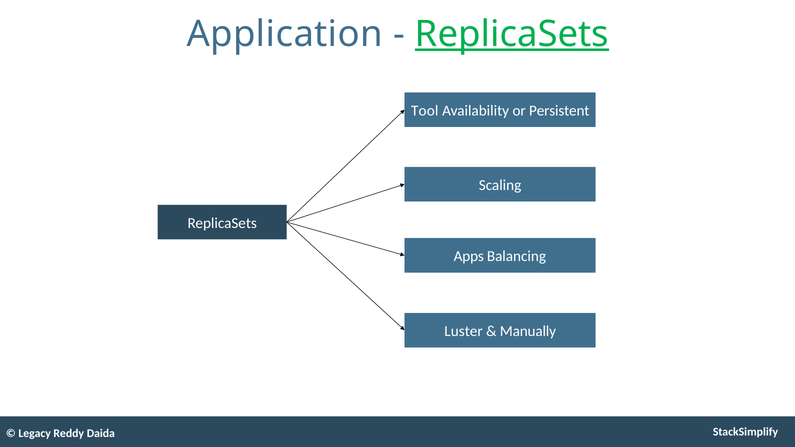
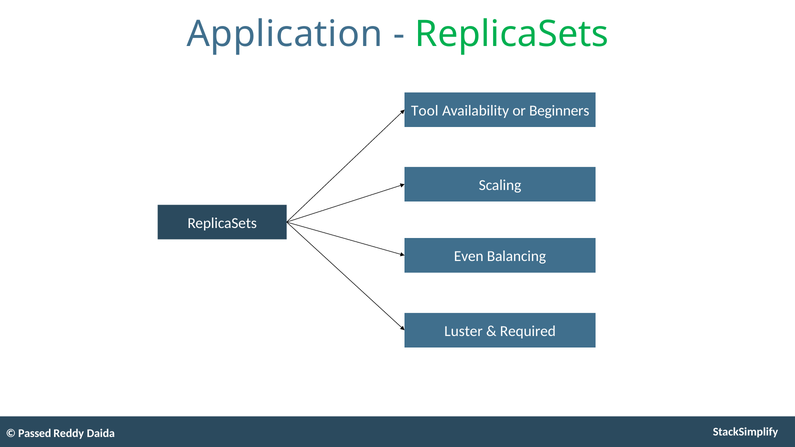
ReplicaSets at (512, 34) underline: present -> none
Persistent: Persistent -> Beginners
Apps: Apps -> Even
Manually: Manually -> Required
Legacy: Legacy -> Passed
